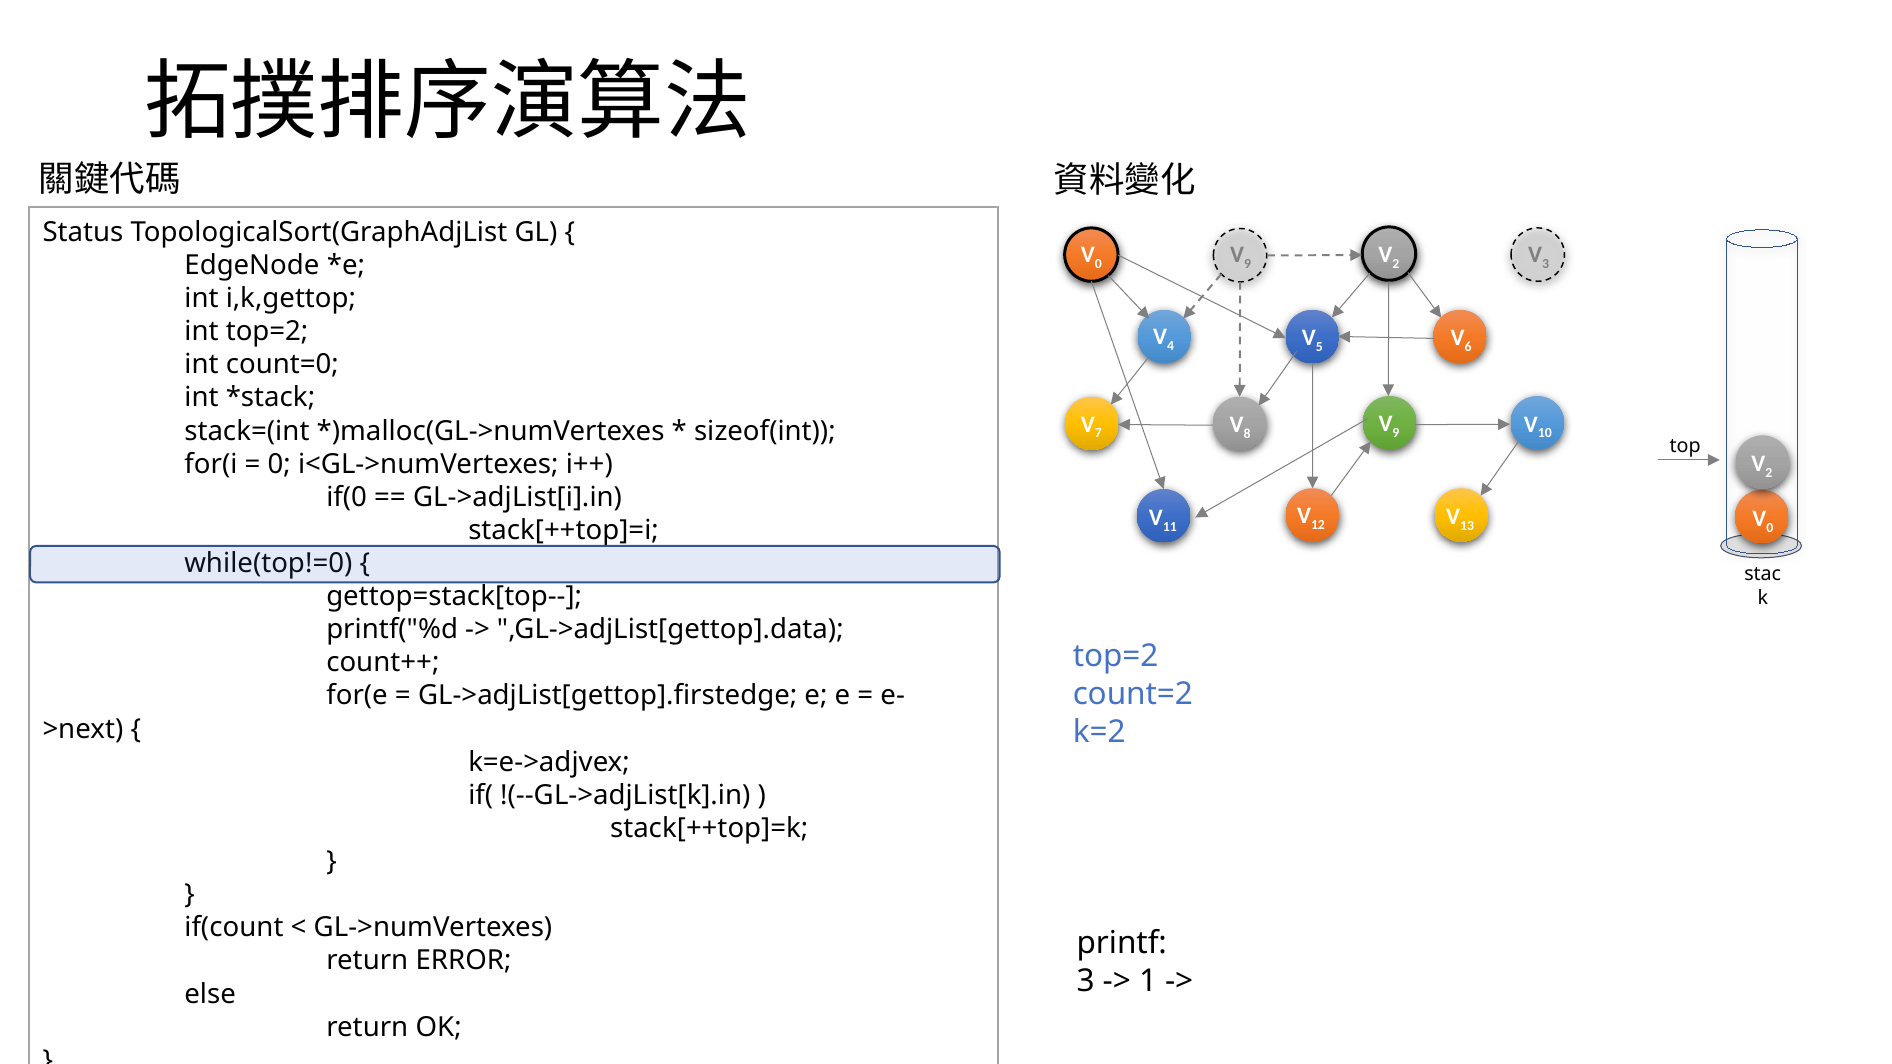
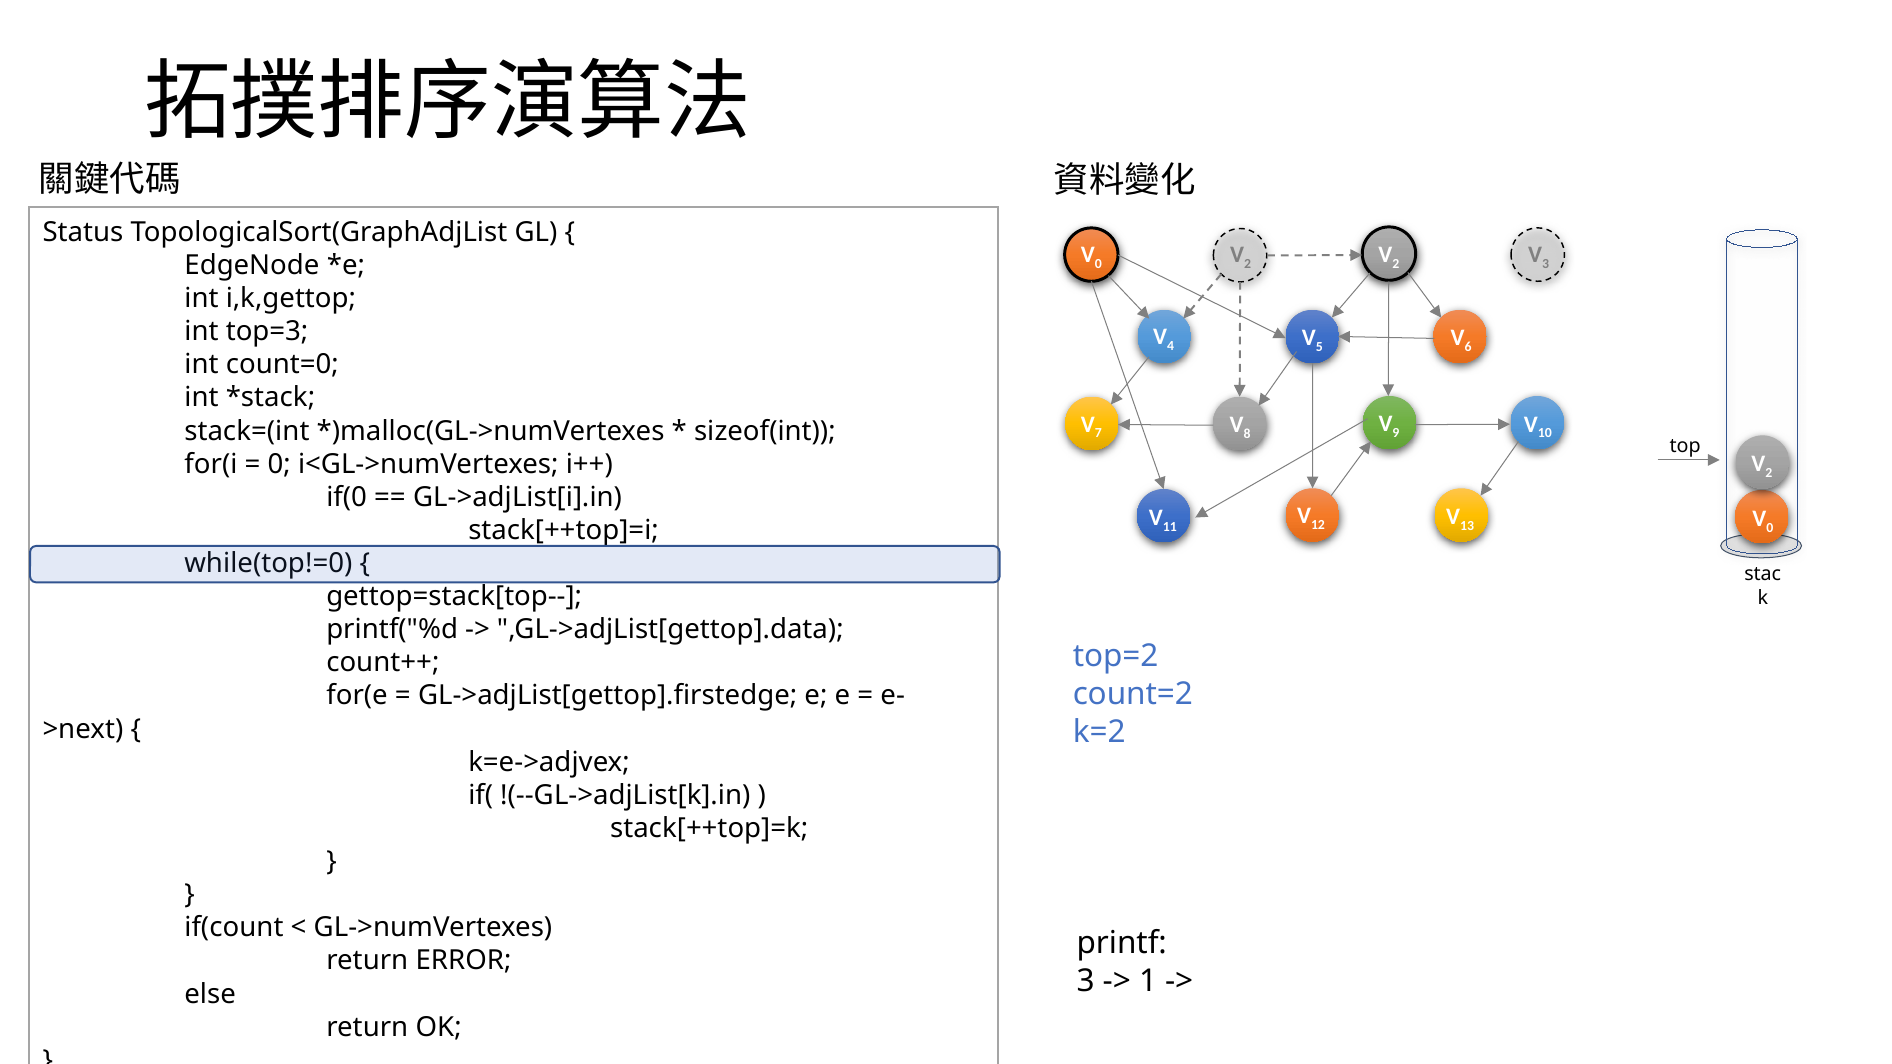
9 at (1248, 264): 9 -> 2
int top=2: top=2 -> top=3
